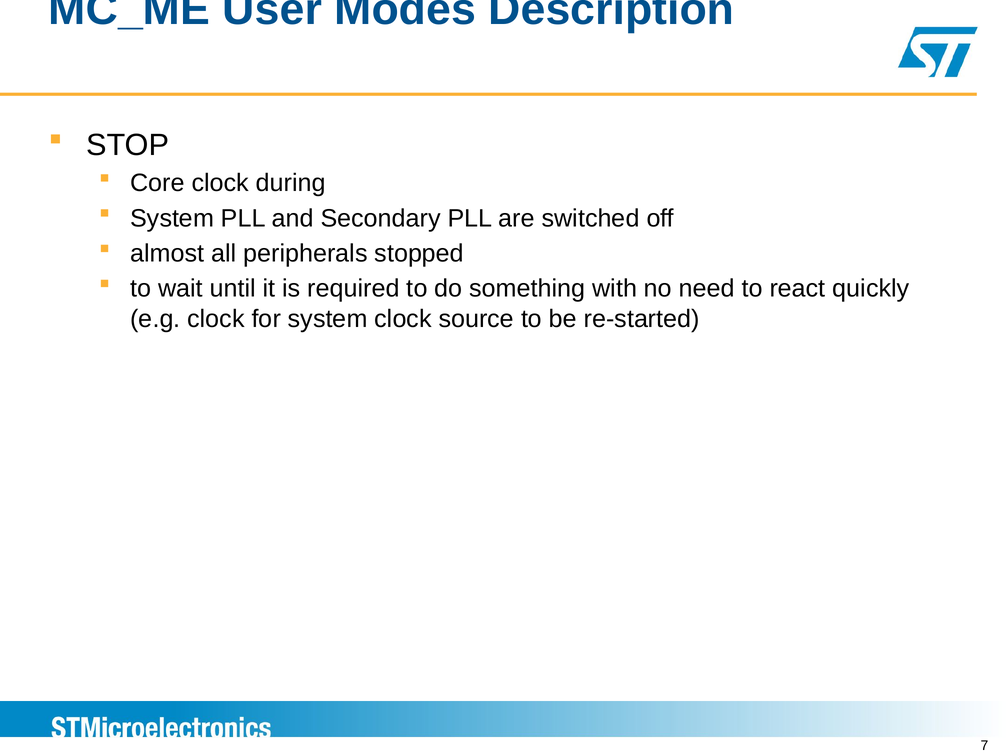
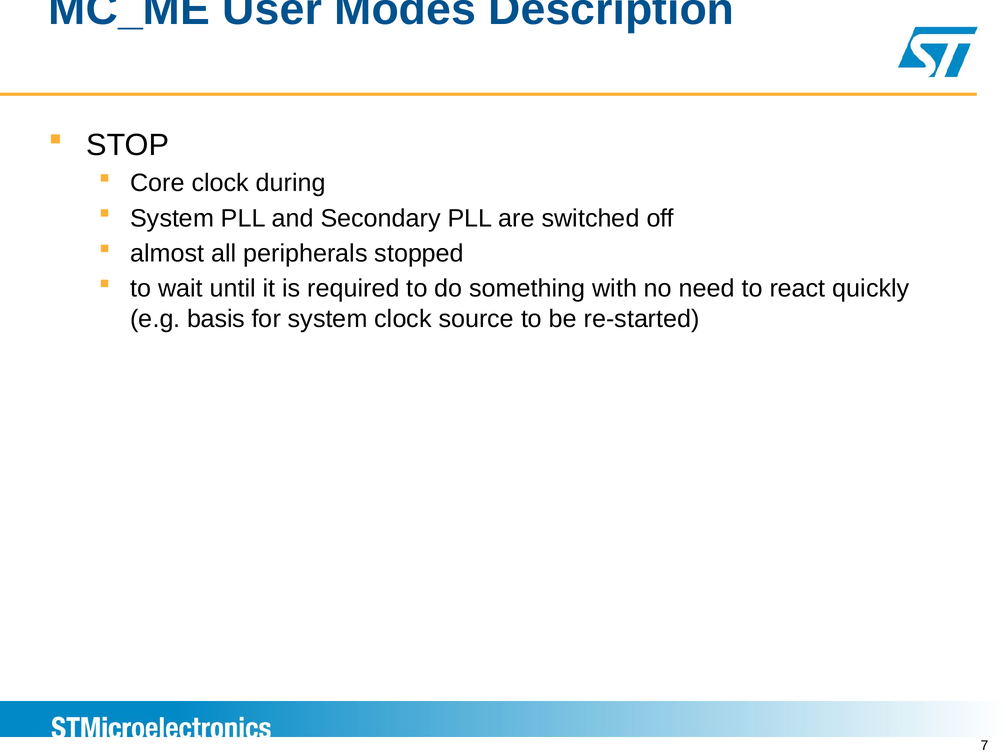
e.g clock: clock -> basis
